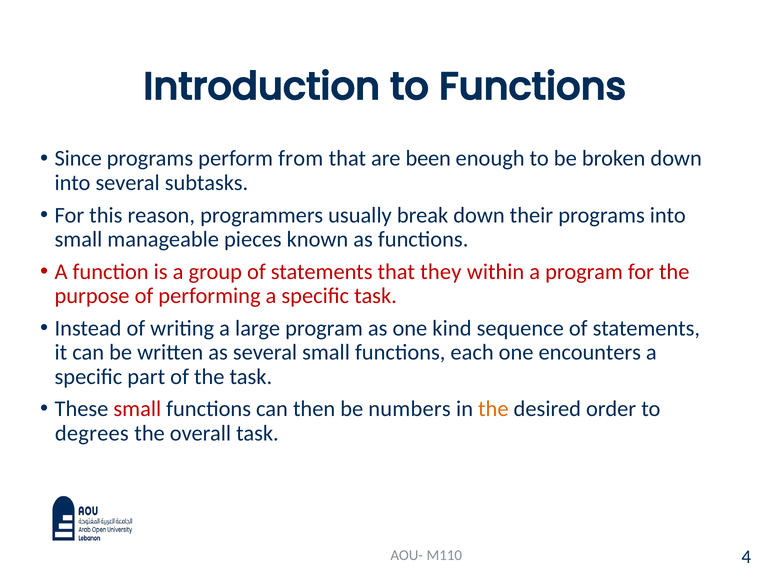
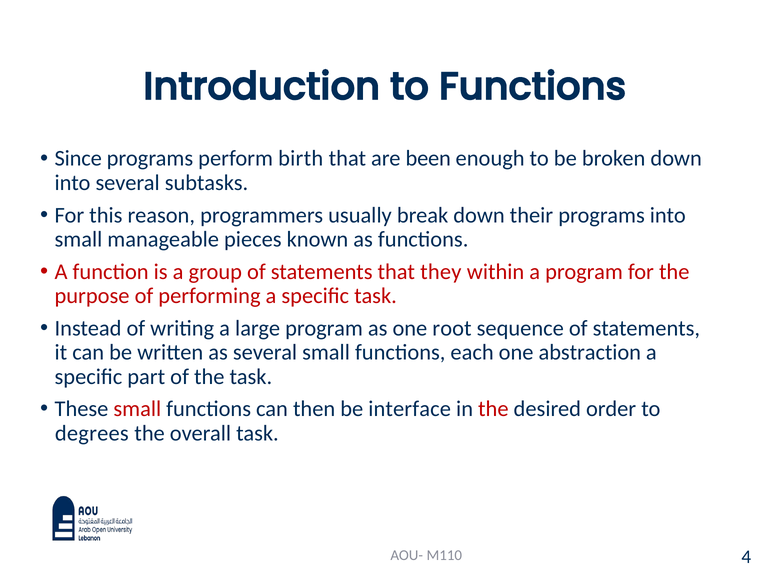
from: from -> birth
kind: kind -> root
encounters: encounters -> abstraction
numbers: numbers -> interface
the at (493, 409) colour: orange -> red
